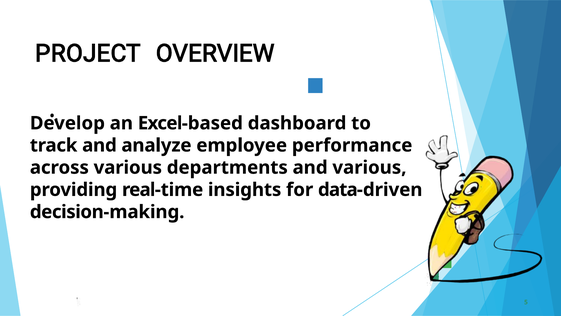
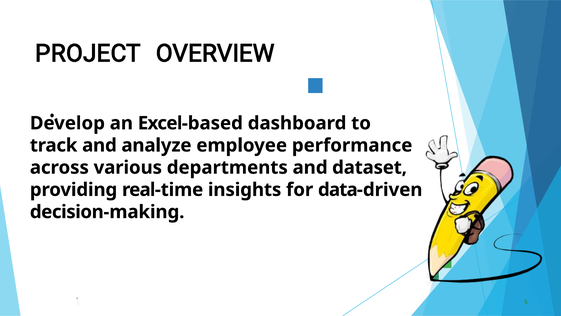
and various: various -> dataset
